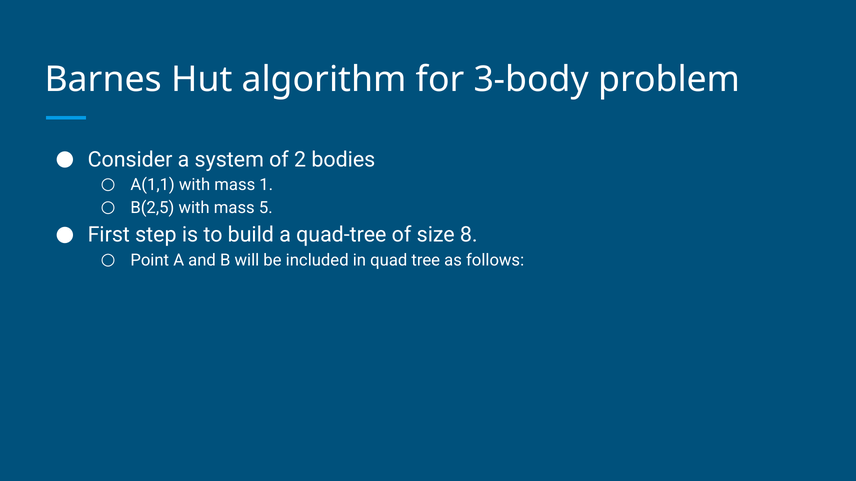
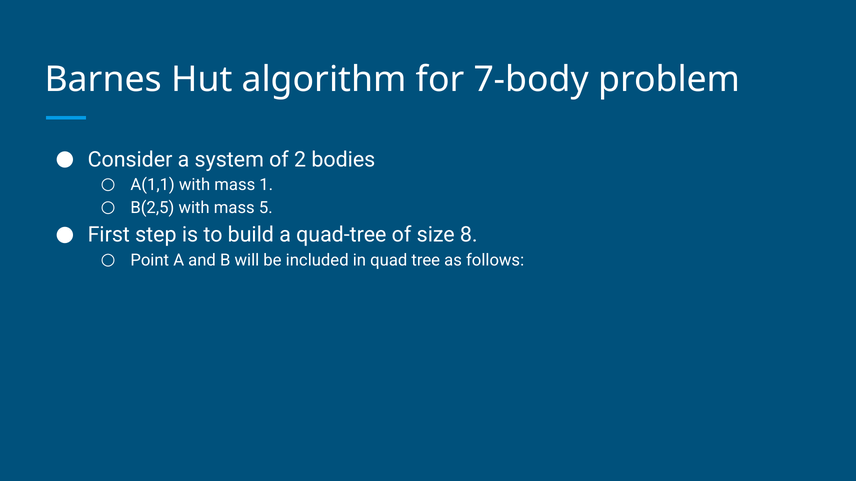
3-body: 3-body -> 7-body
